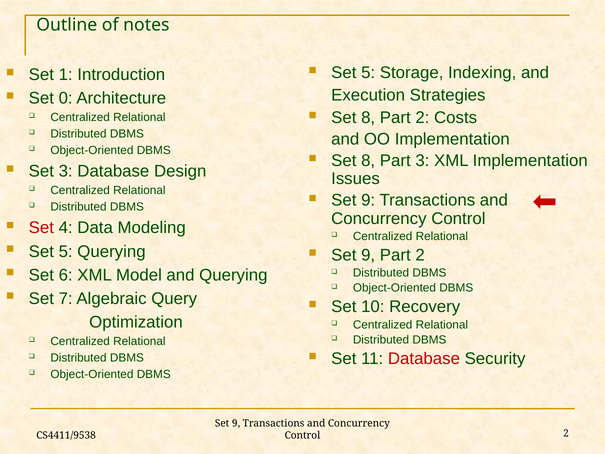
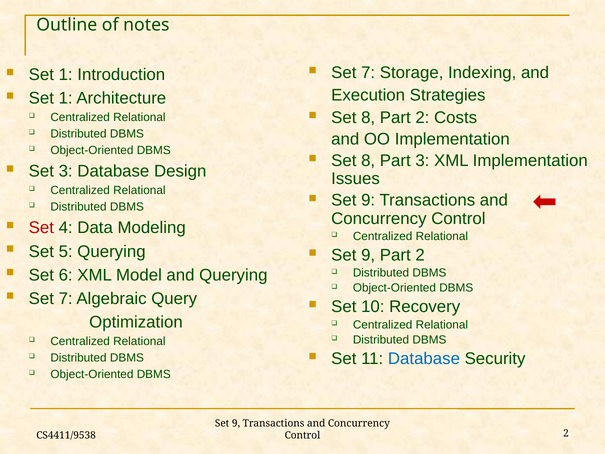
5 at (368, 73): 5 -> 7
0 at (66, 98): 0 -> 1
Database at (424, 358) colour: red -> blue
